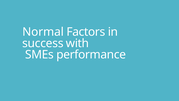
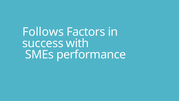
Normal: Normal -> Follows
